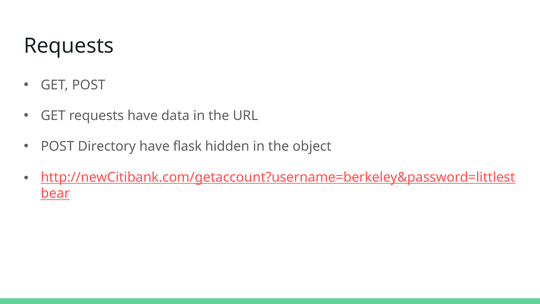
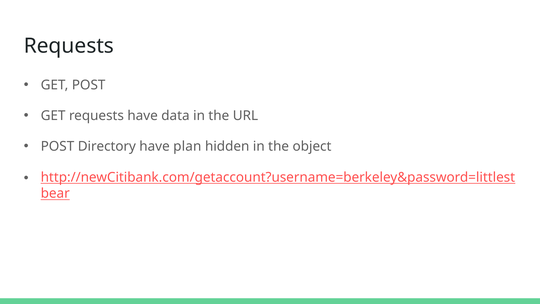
flask: flask -> plan
